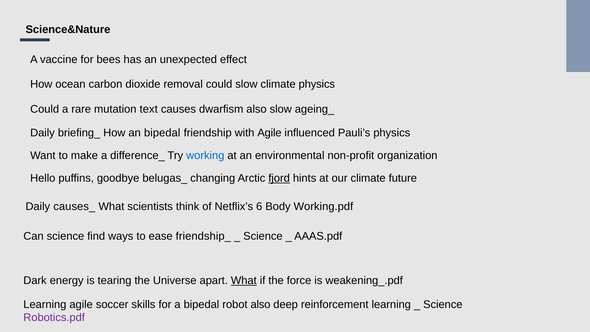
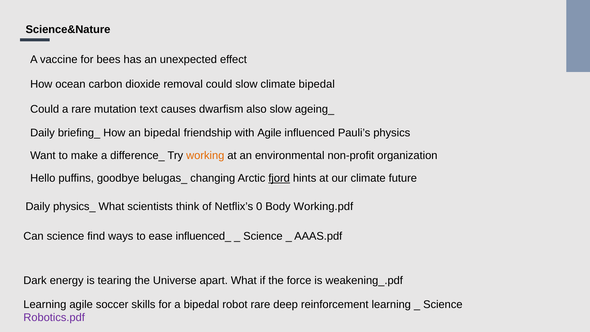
climate physics: physics -> bipedal
working colour: blue -> orange
causes_: causes_ -> physics_
6: 6 -> 0
friendship_: friendship_ -> influenced_
What at (244, 280) underline: present -> none
robot also: also -> rare
